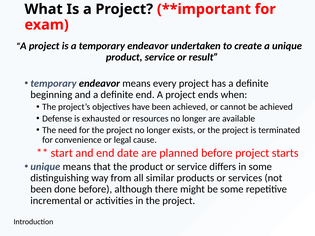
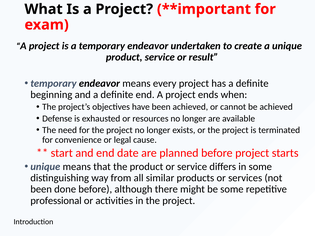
incremental: incremental -> professional
